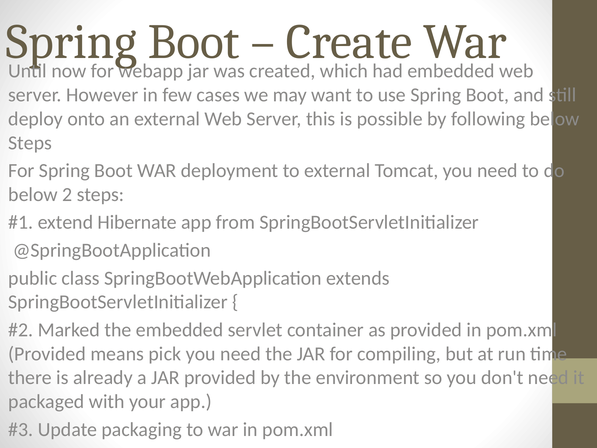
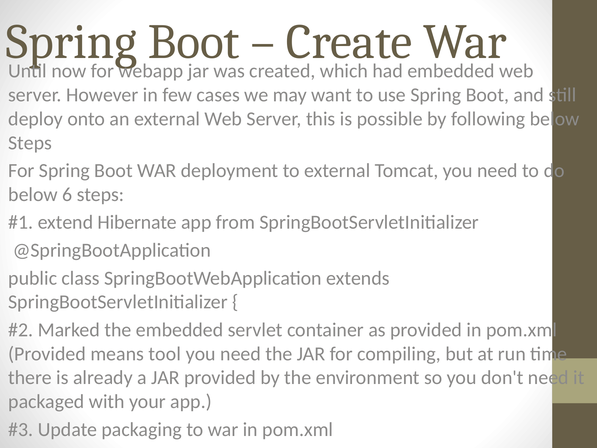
2: 2 -> 6
pick: pick -> tool
